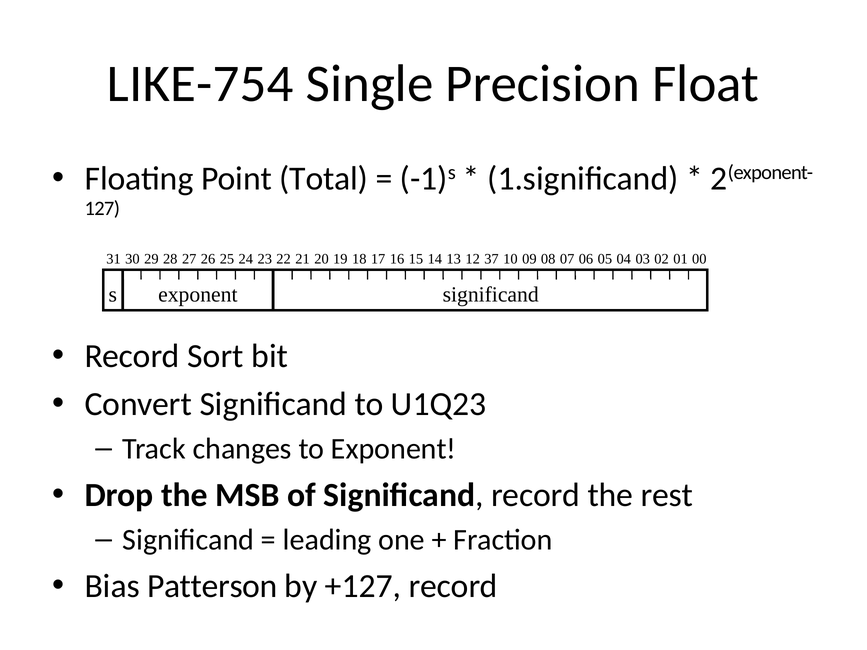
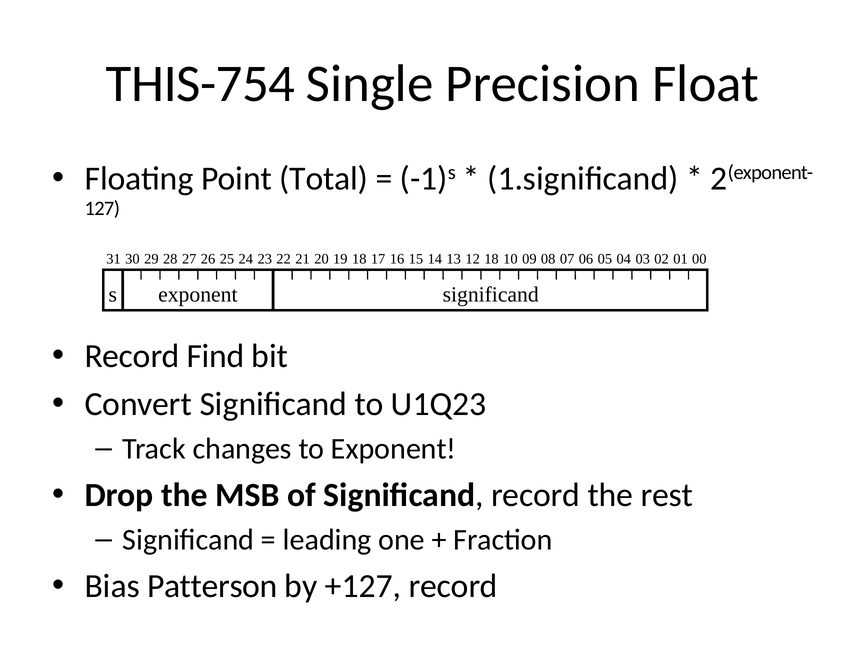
LIKE-754: LIKE-754 -> THIS-754
12 37: 37 -> 18
Sort: Sort -> Find
